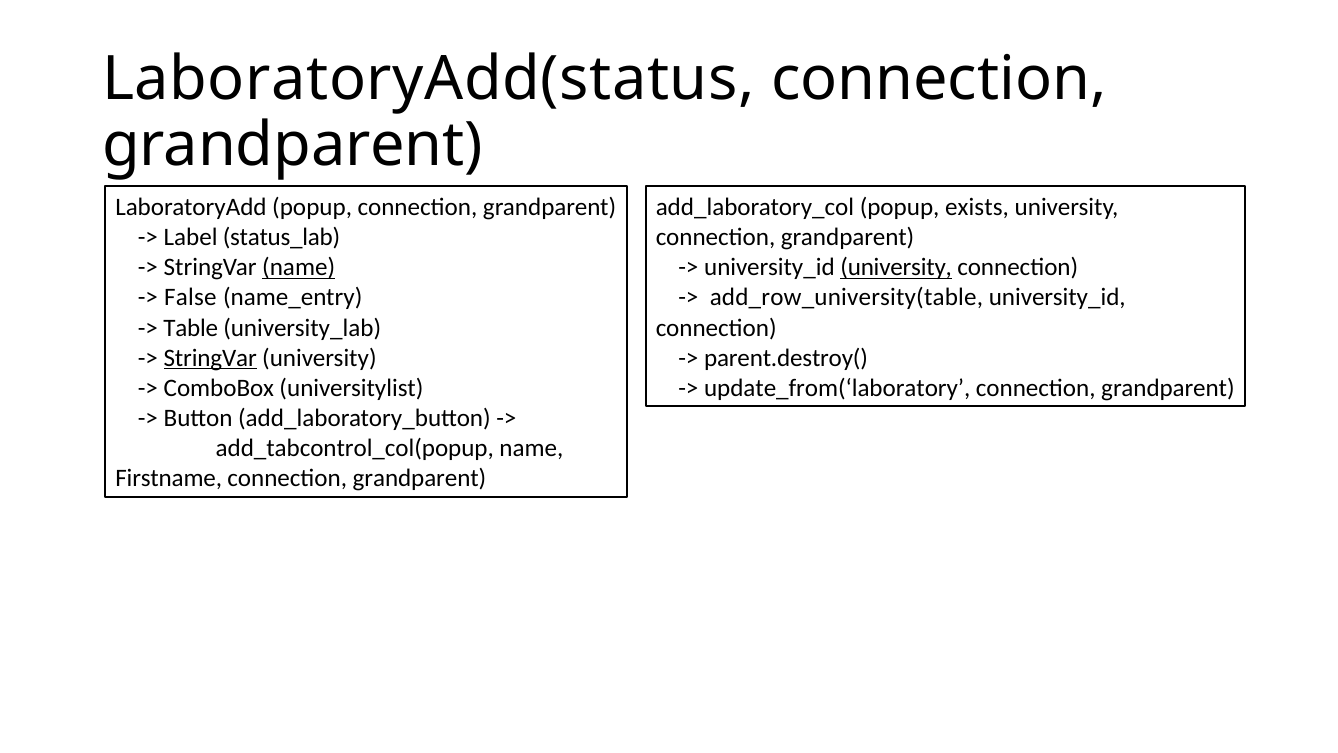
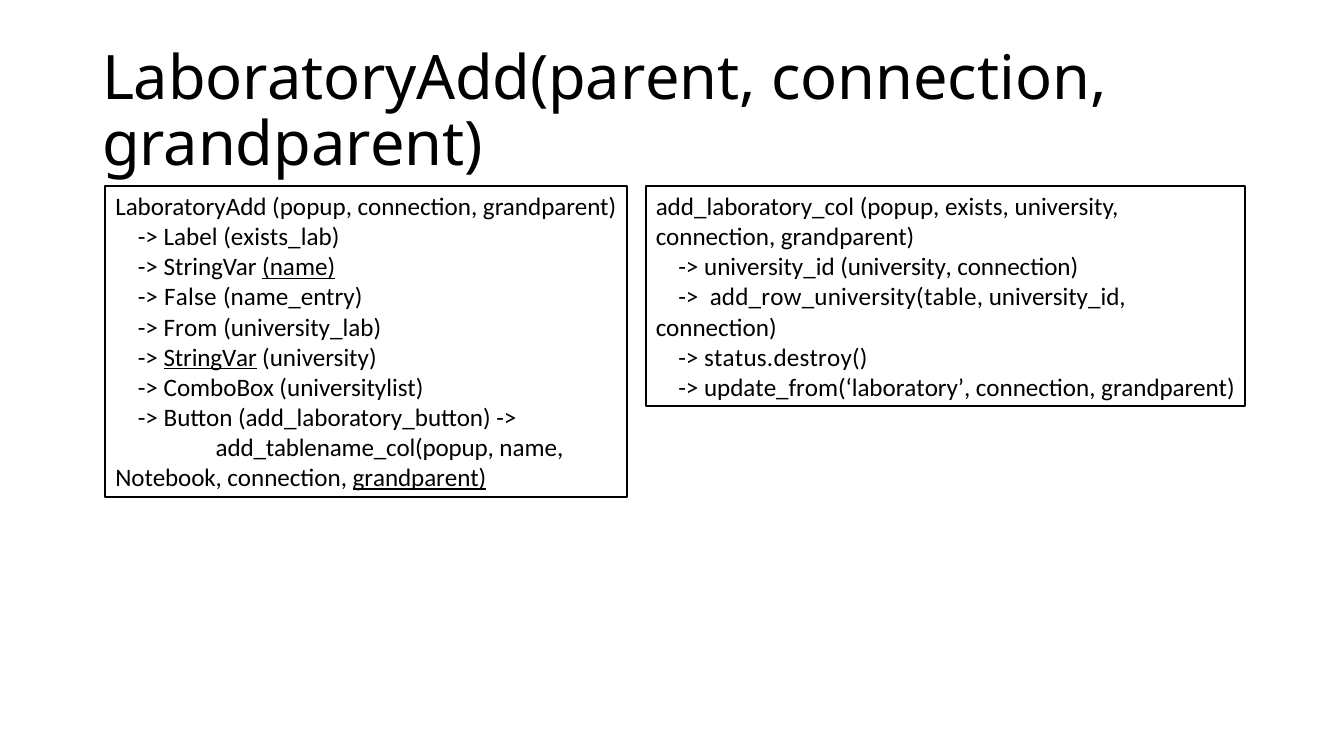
LaboratoryAdd(status: LaboratoryAdd(status -> LaboratoryAdd(parent
status_lab: status_lab -> exists_lab
university at (896, 267) underline: present -> none
Table: Table -> From
parent.destroy(: parent.destroy( -> status.destroy(
add_tabcontrol_col(popup: add_tabcontrol_col(popup -> add_tablename_col(popup
Firstname: Firstname -> Notebook
grandparent at (419, 478) underline: none -> present
